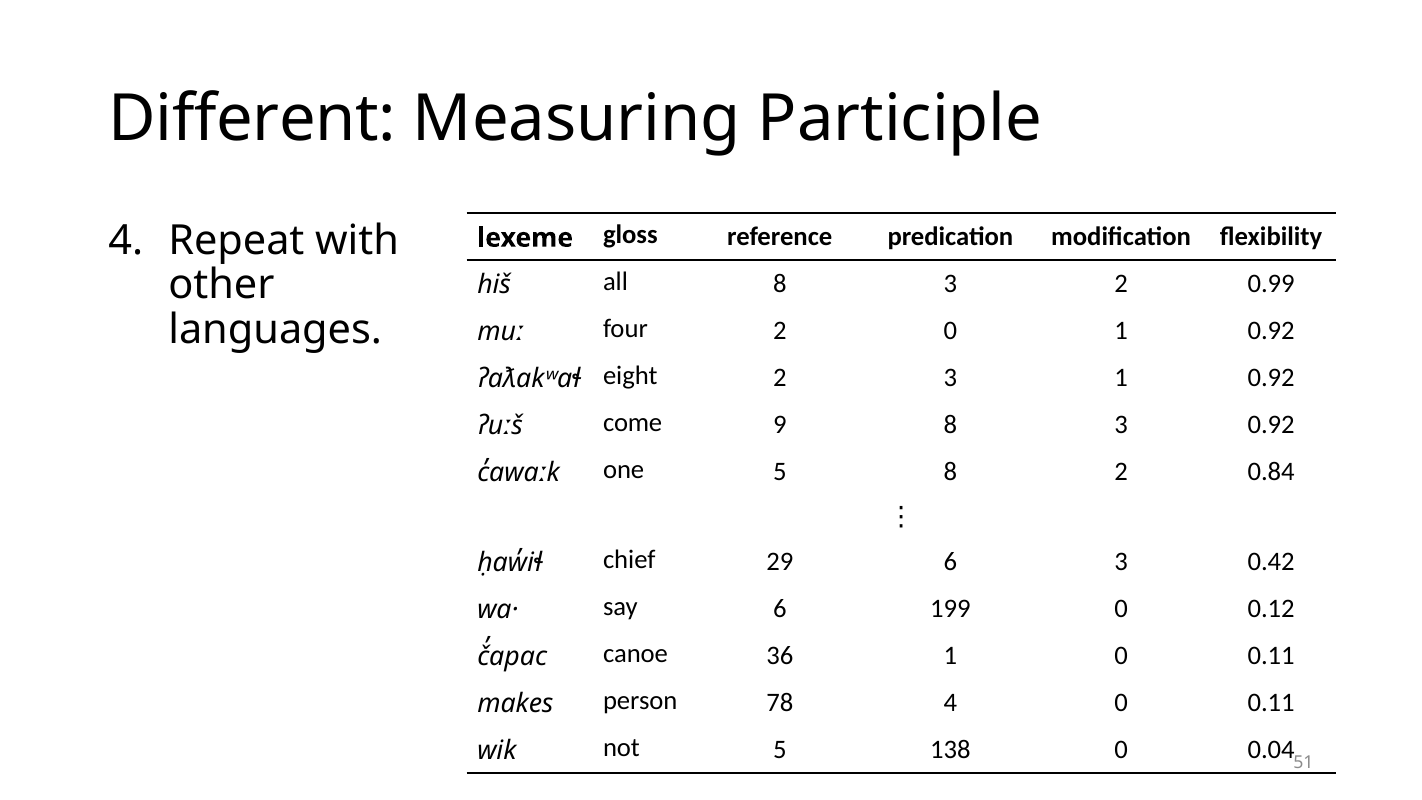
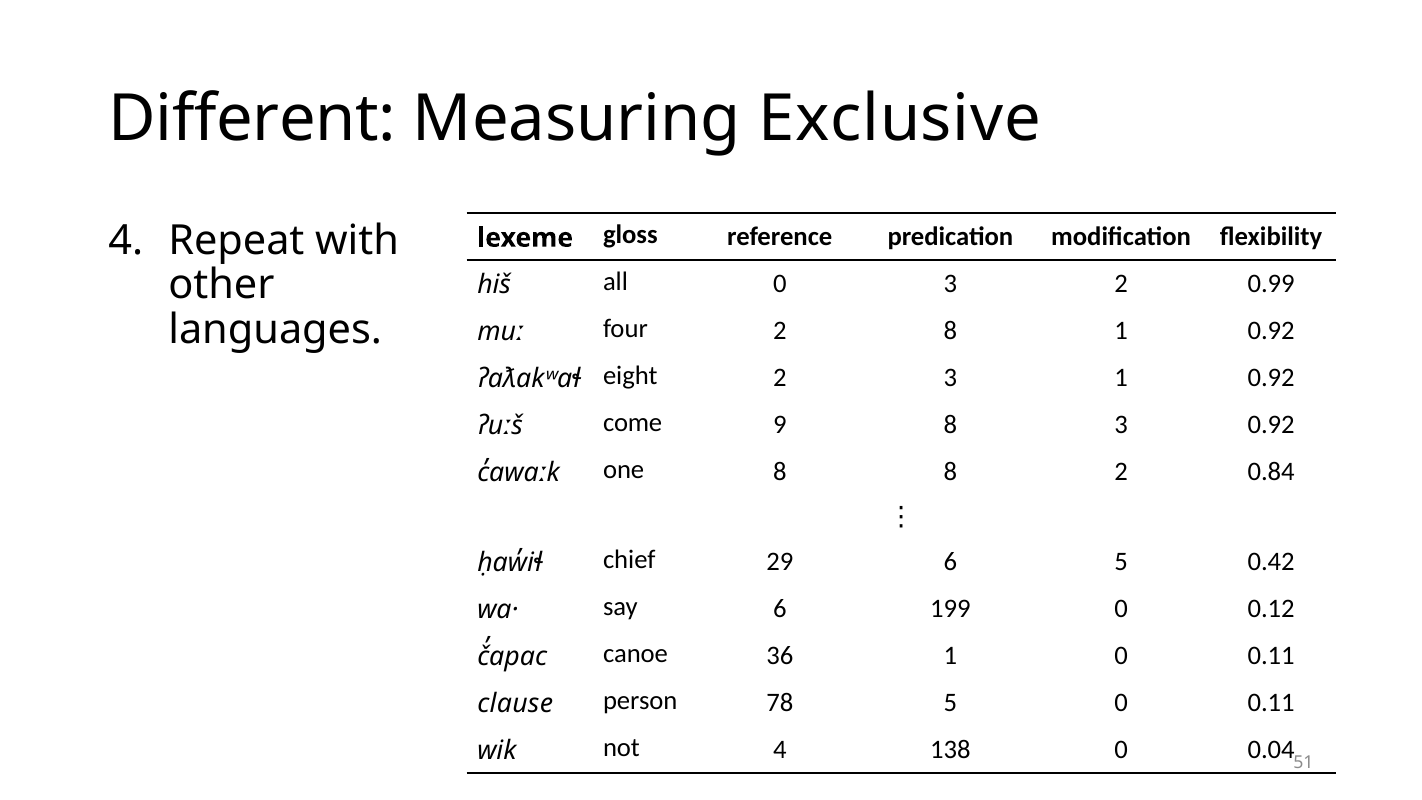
Participle: Participle -> Exclusive
all 8: 8 -> 0
2 0: 0 -> 8
one 5: 5 -> 8
6 3: 3 -> 5
makes: makes -> clause
78 4: 4 -> 5
not 5: 5 -> 4
